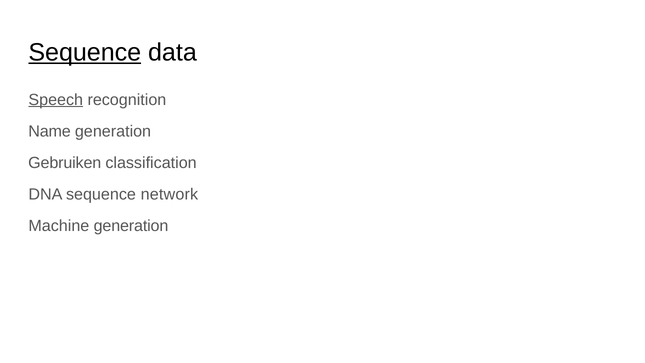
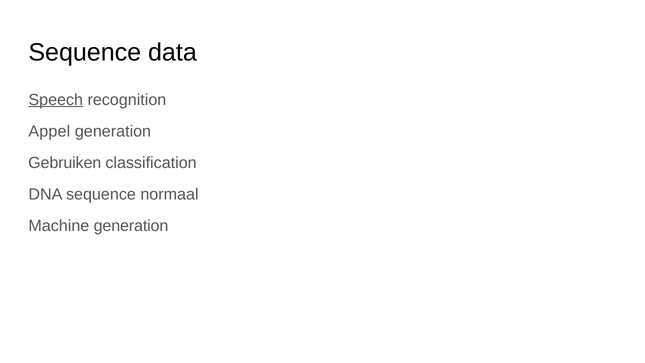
Sequence at (85, 52) underline: present -> none
Name: Name -> Appel
network: network -> normaal
